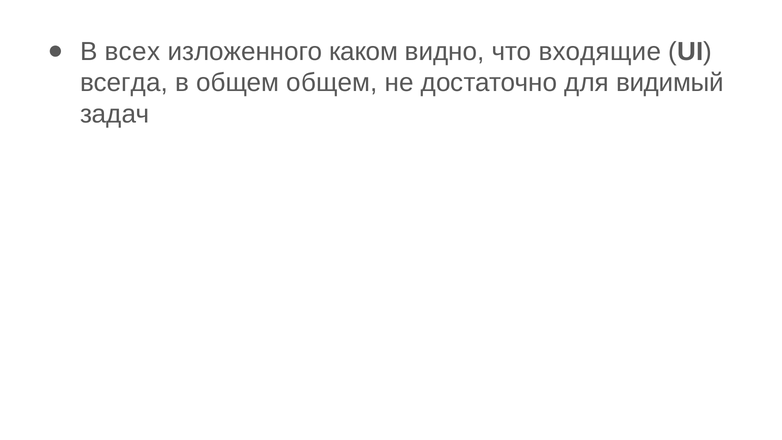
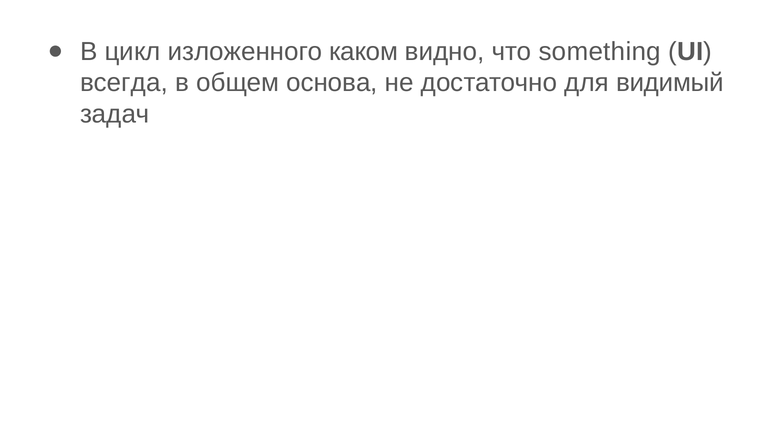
всех: всех -> цикл
входящие: входящие -> something
общем общем: общем -> основа
